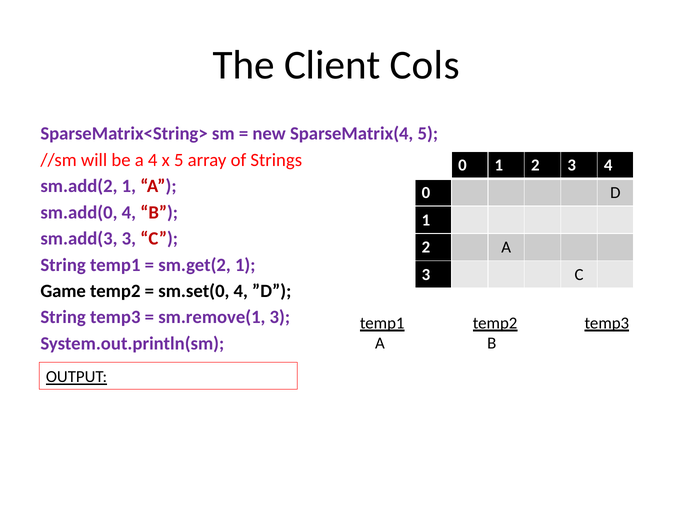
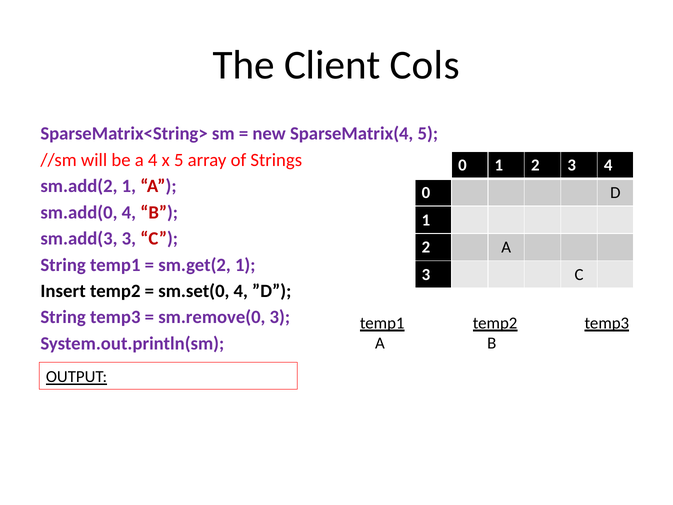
Game: Game -> Insert
sm.remove(1: sm.remove(1 -> sm.remove(0
